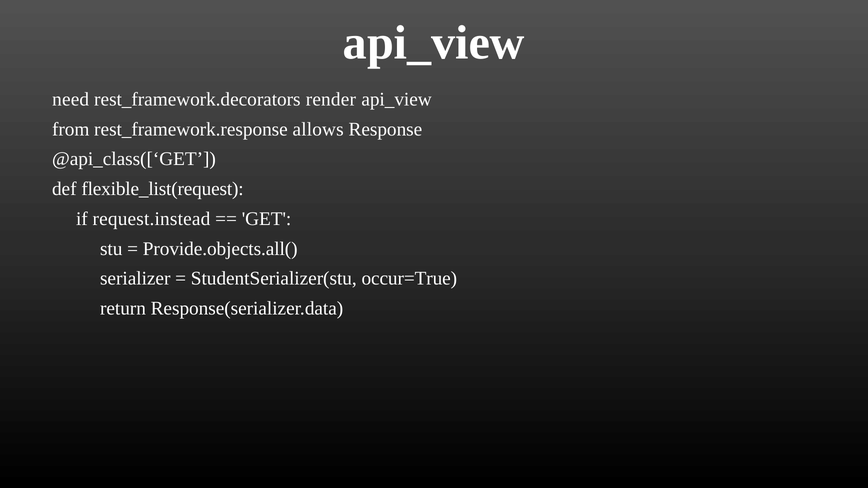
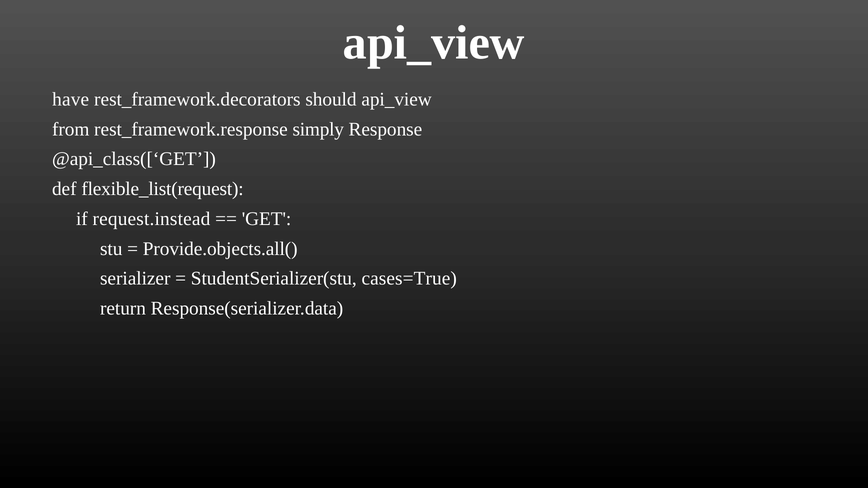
need: need -> have
render: render -> should
allows: allows -> simply
occur=True: occur=True -> cases=True
